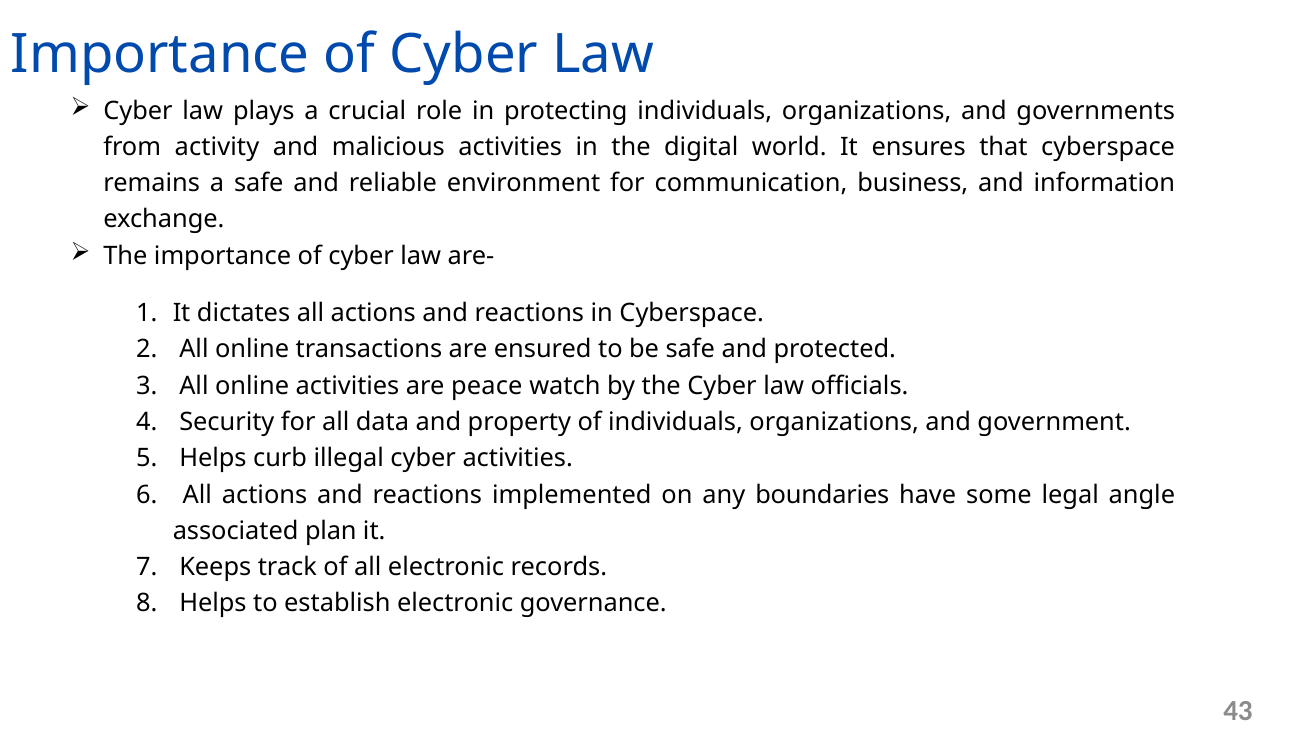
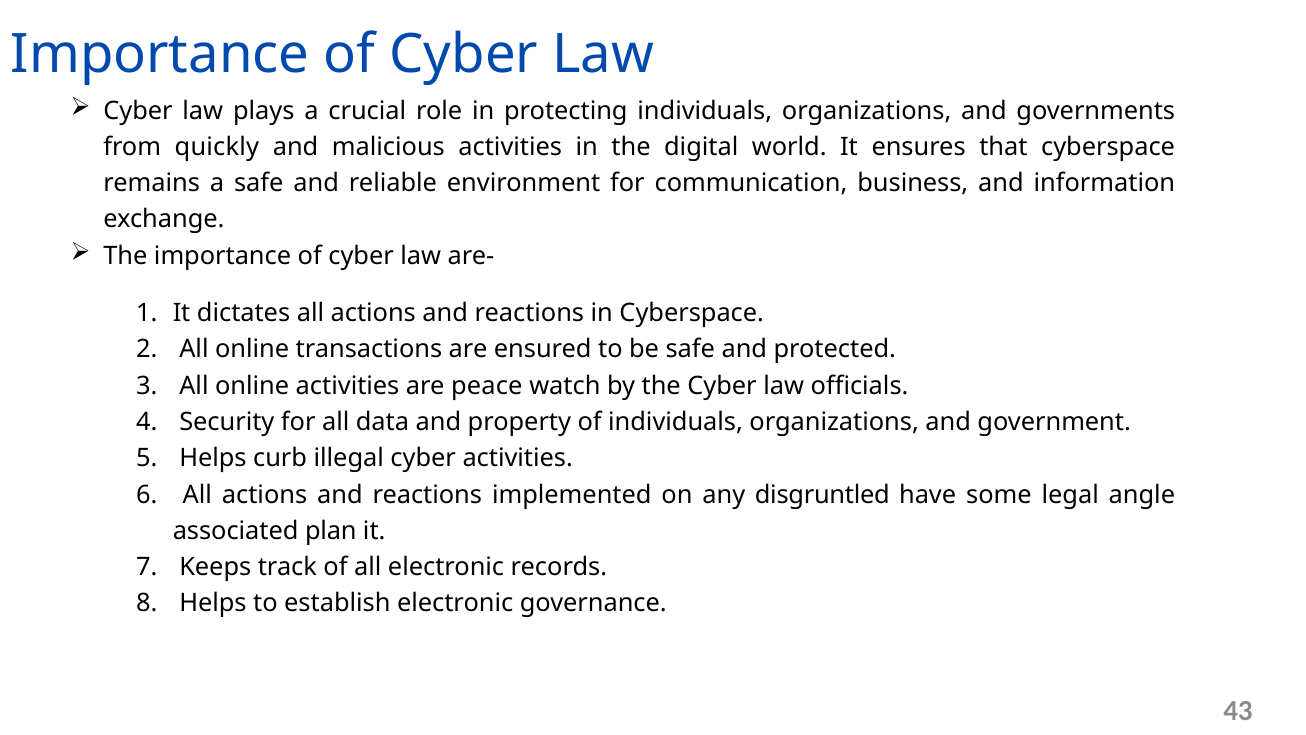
activity: activity -> quickly
boundaries: boundaries -> disgruntled
